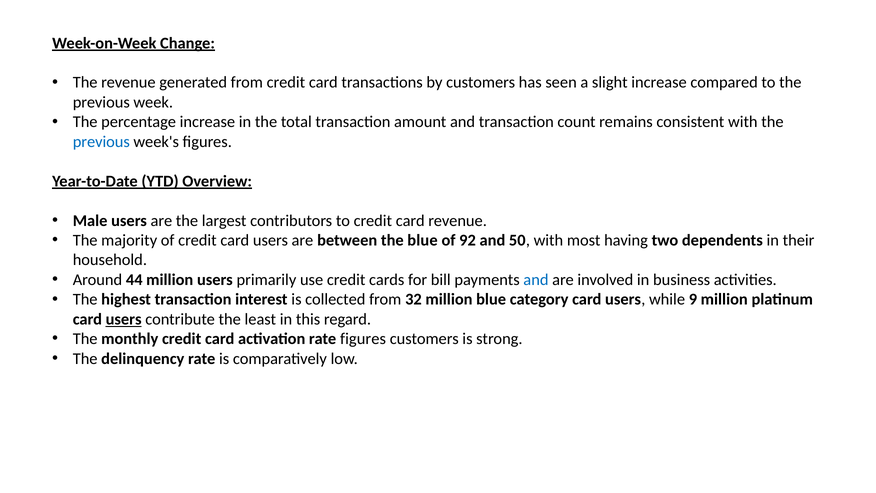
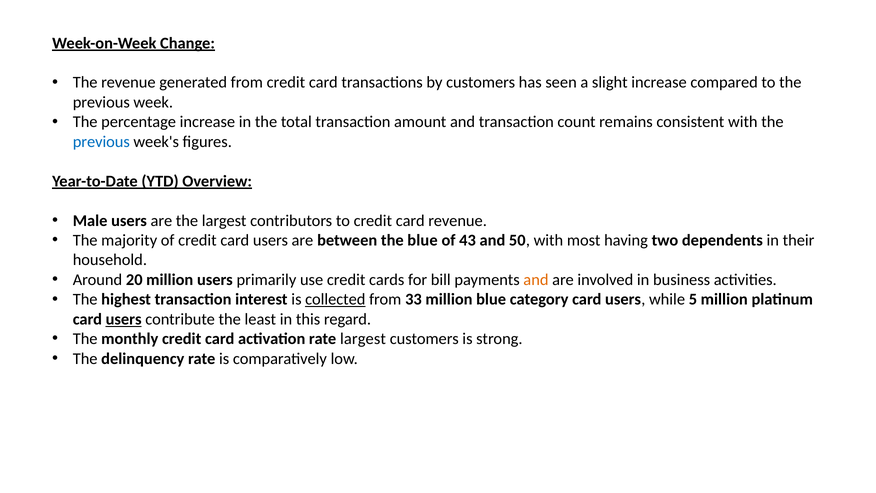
92: 92 -> 43
44: 44 -> 20
and at (536, 280) colour: blue -> orange
collected underline: none -> present
32: 32 -> 33
9: 9 -> 5
rate figures: figures -> largest
